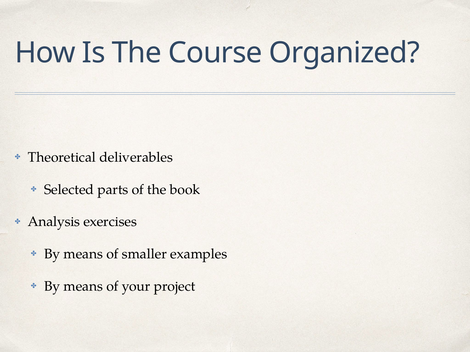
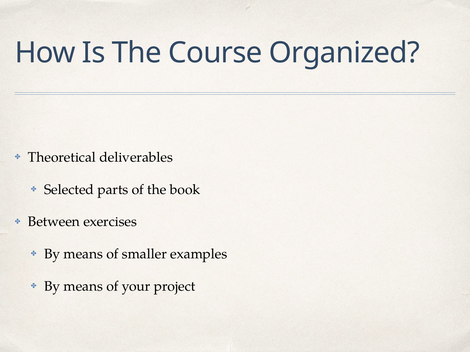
Analysis: Analysis -> Between
